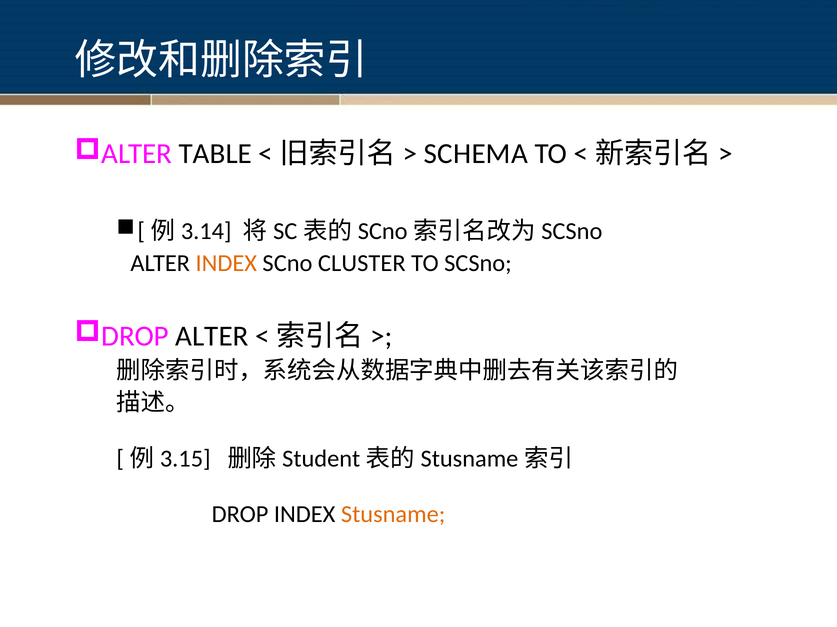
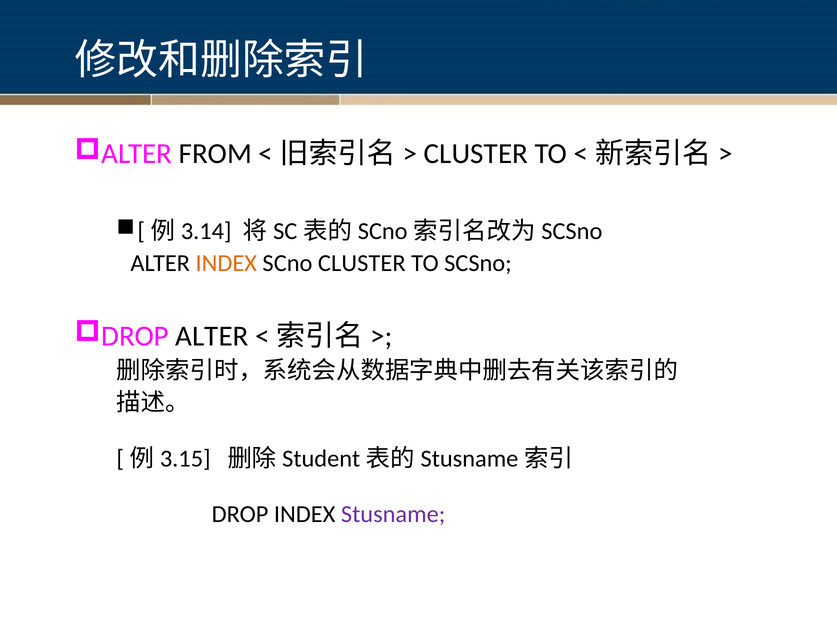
TABLE: TABLE -> FROM
SCHEMA at (476, 154): SCHEMA -> CLUSTER
Stusname colour: orange -> purple
